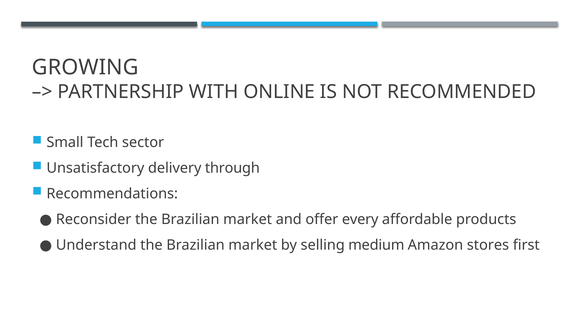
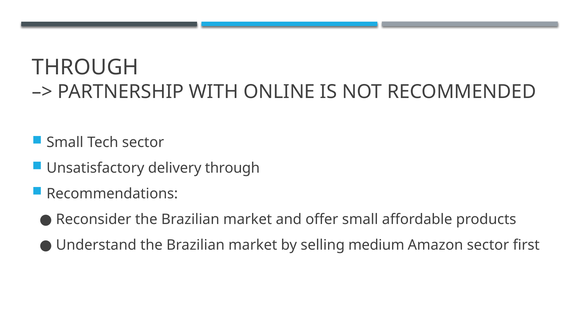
GROWING at (85, 67): GROWING -> THROUGH
offer every: every -> small
Amazon stores: stores -> sector
